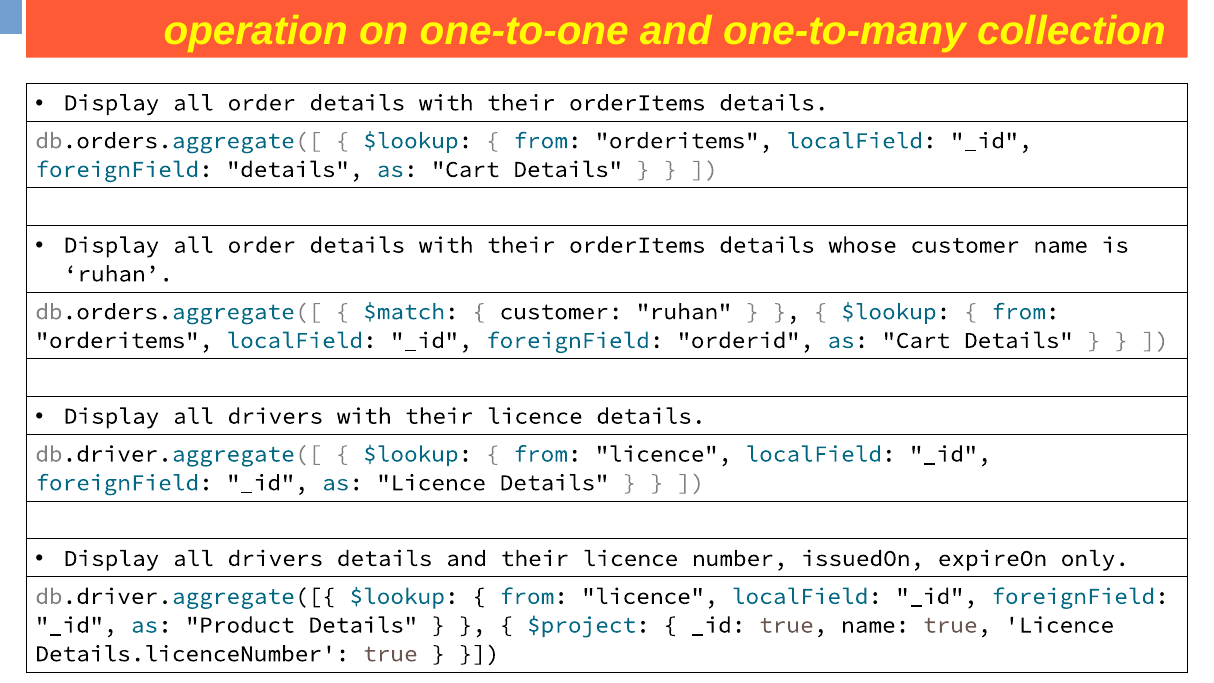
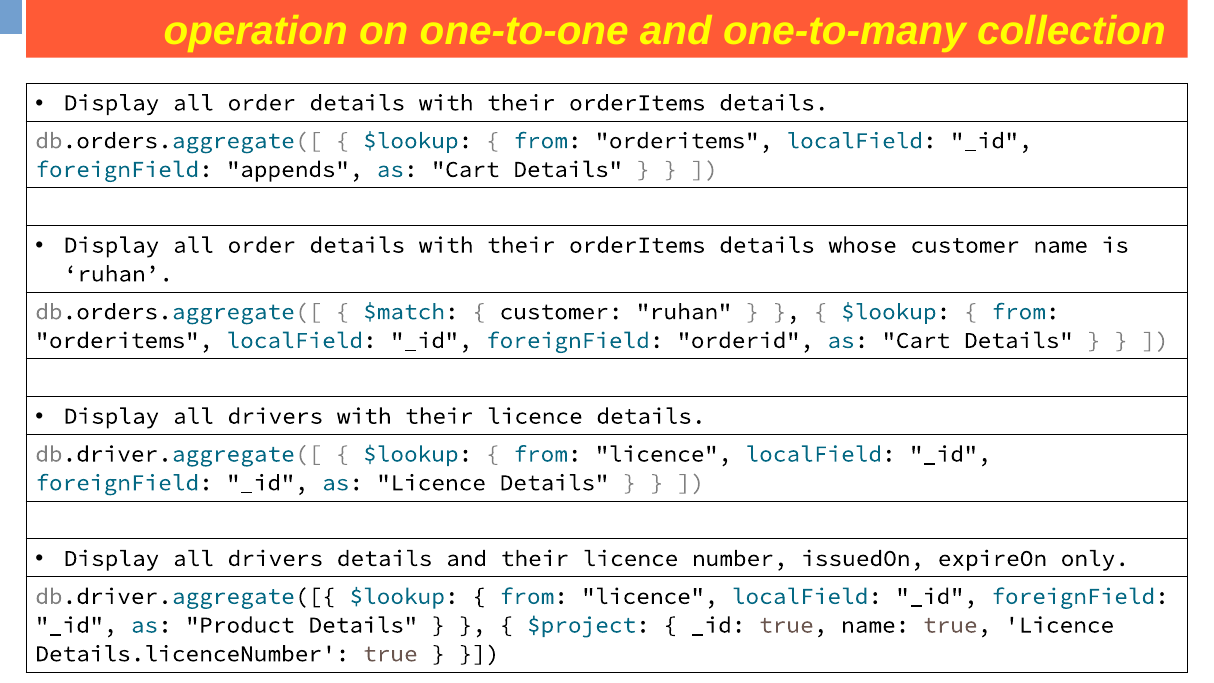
foreignField details: details -> appends
